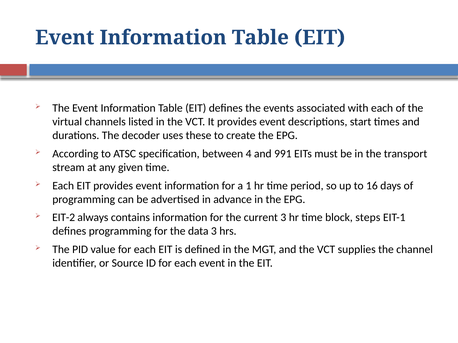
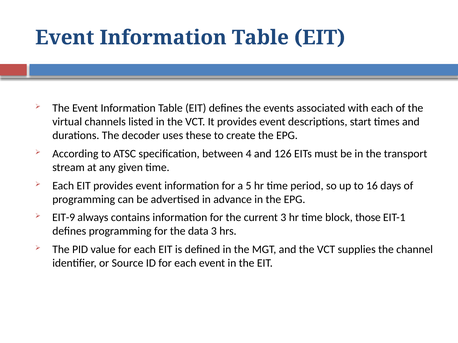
991: 991 -> 126
1: 1 -> 5
EIT-2: EIT-2 -> EIT-9
steps: steps -> those
